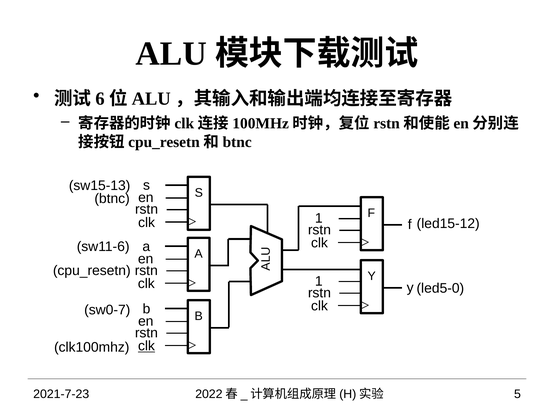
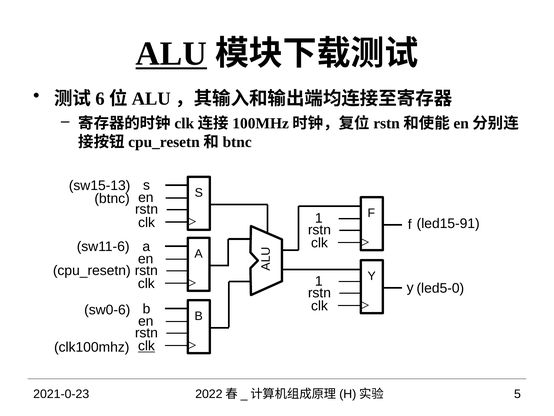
ALU underline: none -> present
led15-12: led15-12 -> led15-91
sw0-7: sw0-7 -> sw0-6
2021-7-23: 2021-7-23 -> 2021-0-23
